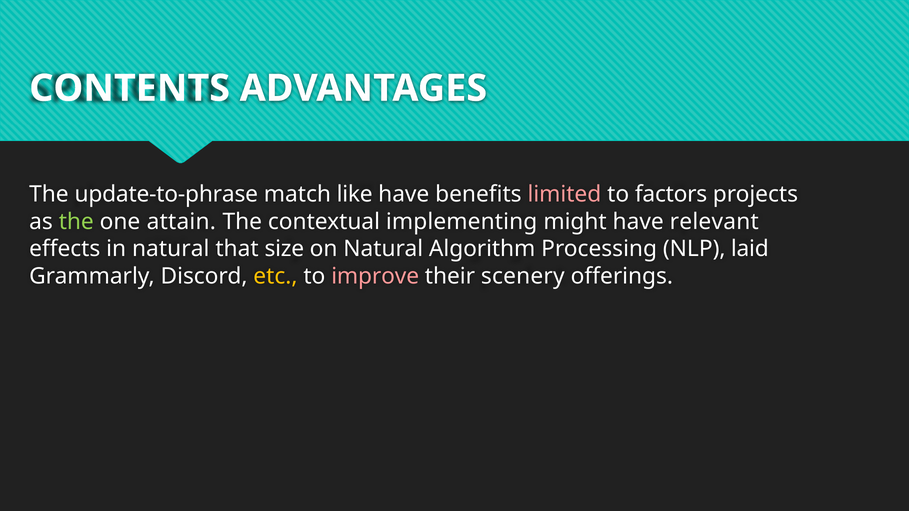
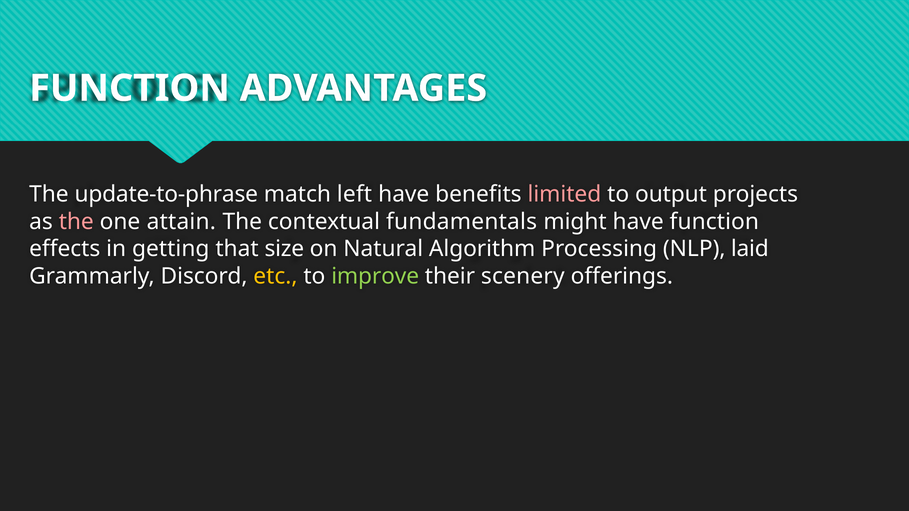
CONTENTS at (130, 88): CONTENTS -> FUNCTION
like: like -> left
factors: factors -> output
the at (76, 222) colour: light green -> pink
implementing: implementing -> fundamentals
have relevant: relevant -> function
in natural: natural -> getting
improve colour: pink -> light green
